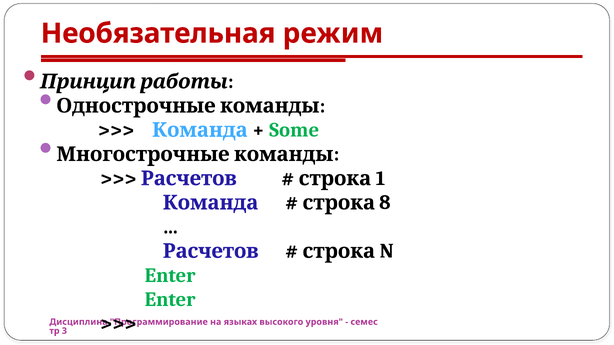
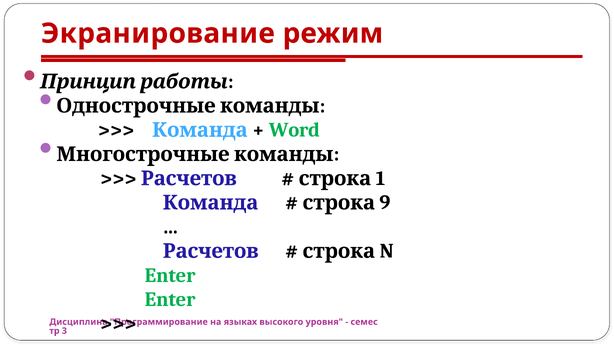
Необязательная: Необязательная -> Экранирование
Some: Some -> Word
8: 8 -> 9
